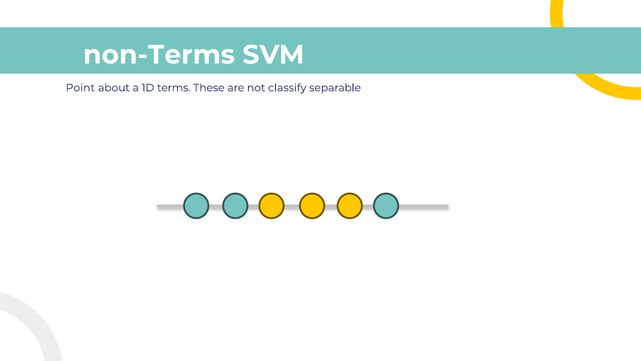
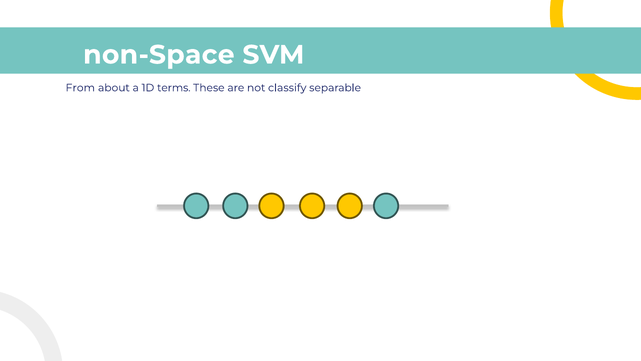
non-Terms: non-Terms -> non-Space
Point: Point -> From
